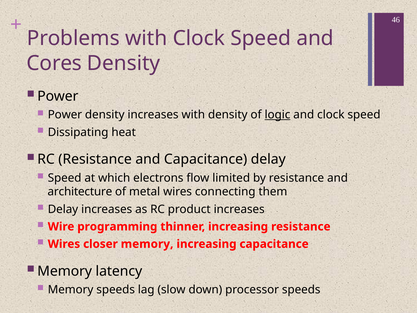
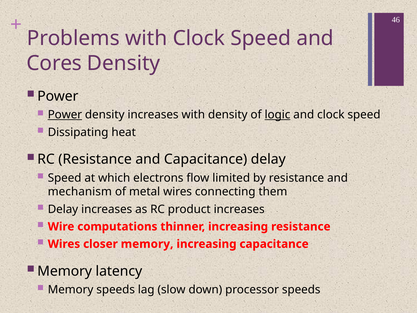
Power at (65, 115) underline: none -> present
architecture: architecture -> mechanism
programming: programming -> computations
